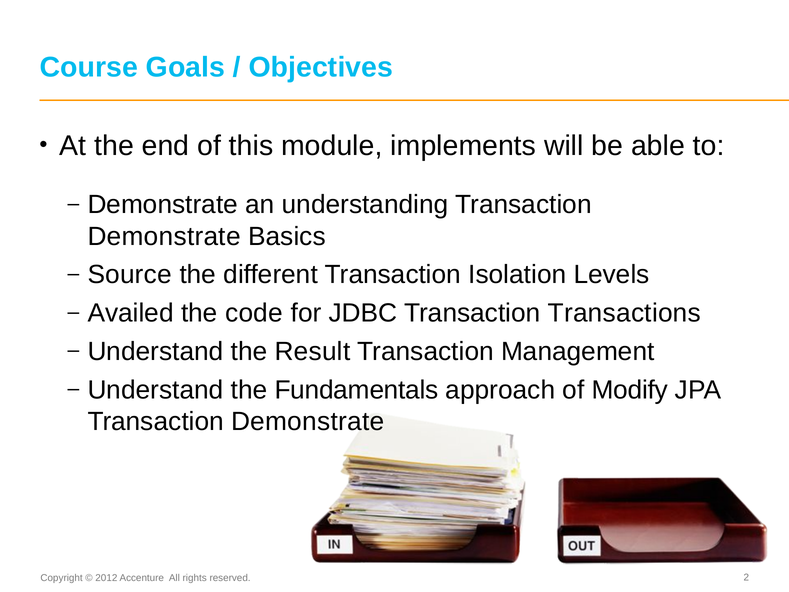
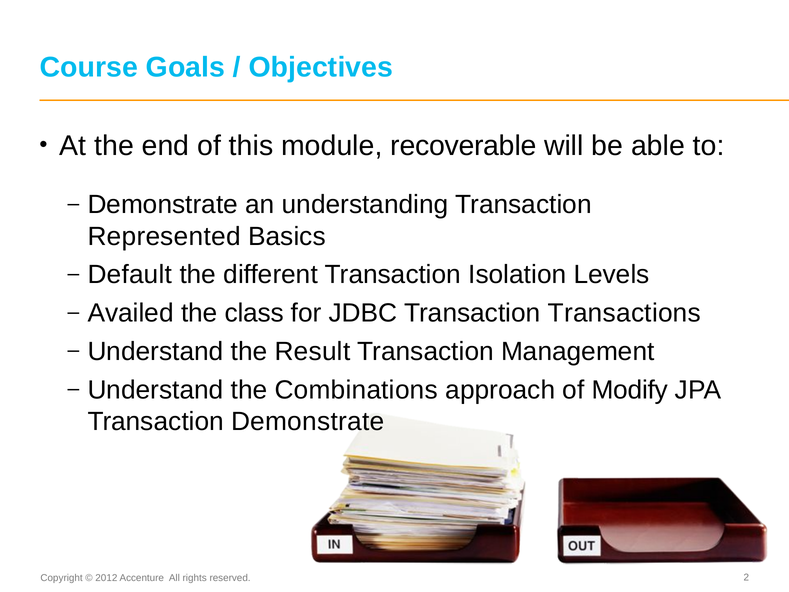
implements: implements -> recoverable
Demonstrate at (164, 236): Demonstrate -> Represented
Source: Source -> Default
code: code -> class
Fundamentals: Fundamentals -> Combinations
